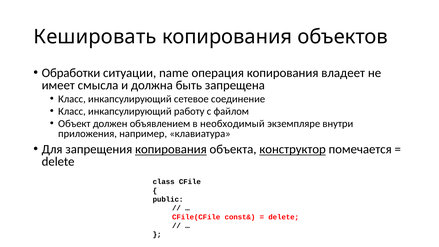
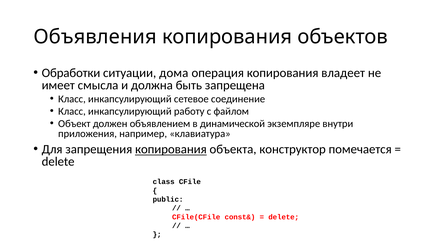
Кешировать: Кешировать -> Объявления
name: name -> дома
необходимый: необходимый -> динамической
конструктор underline: present -> none
